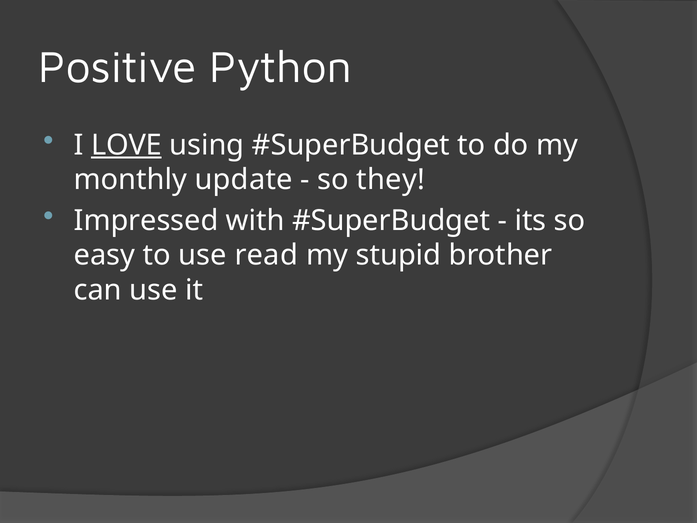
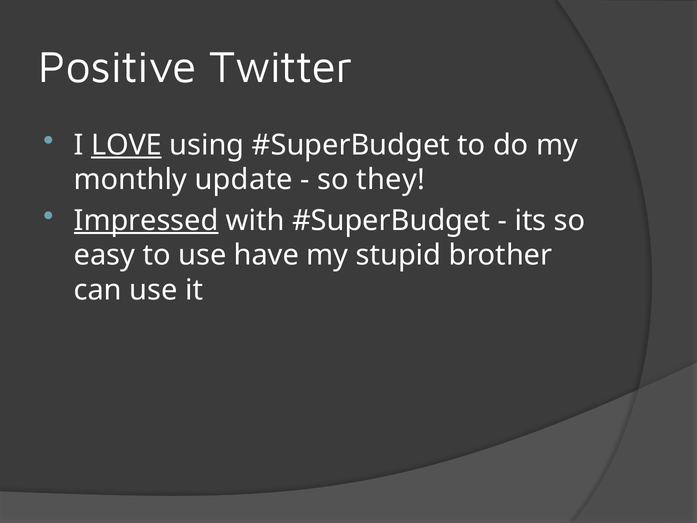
Python: Python -> Twitter
Impressed underline: none -> present
read: read -> have
